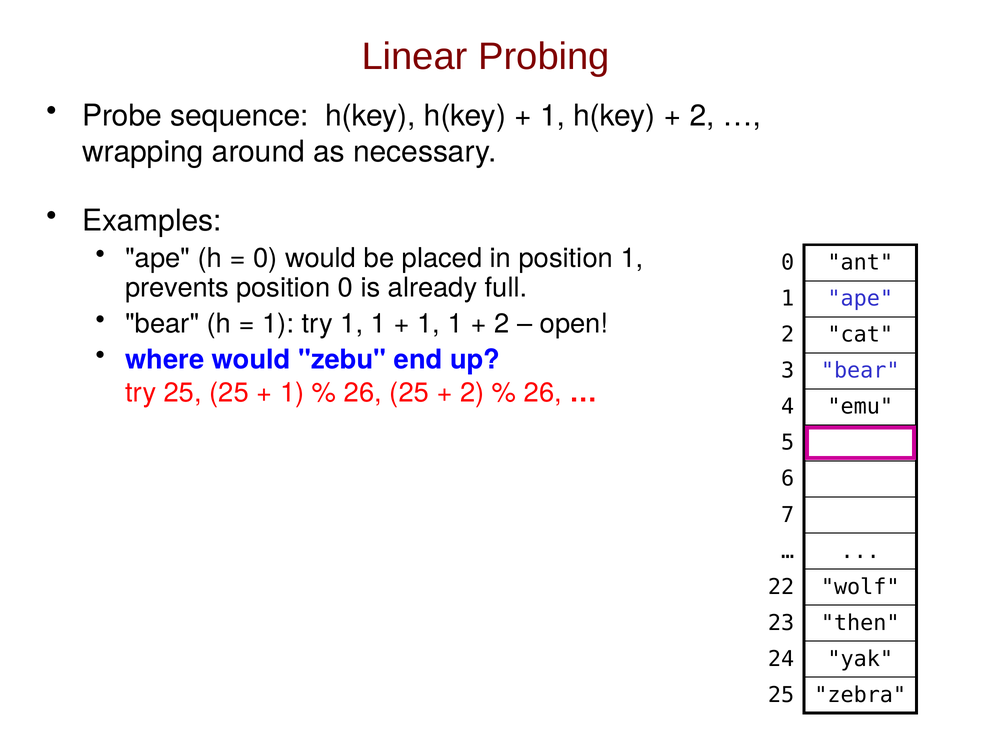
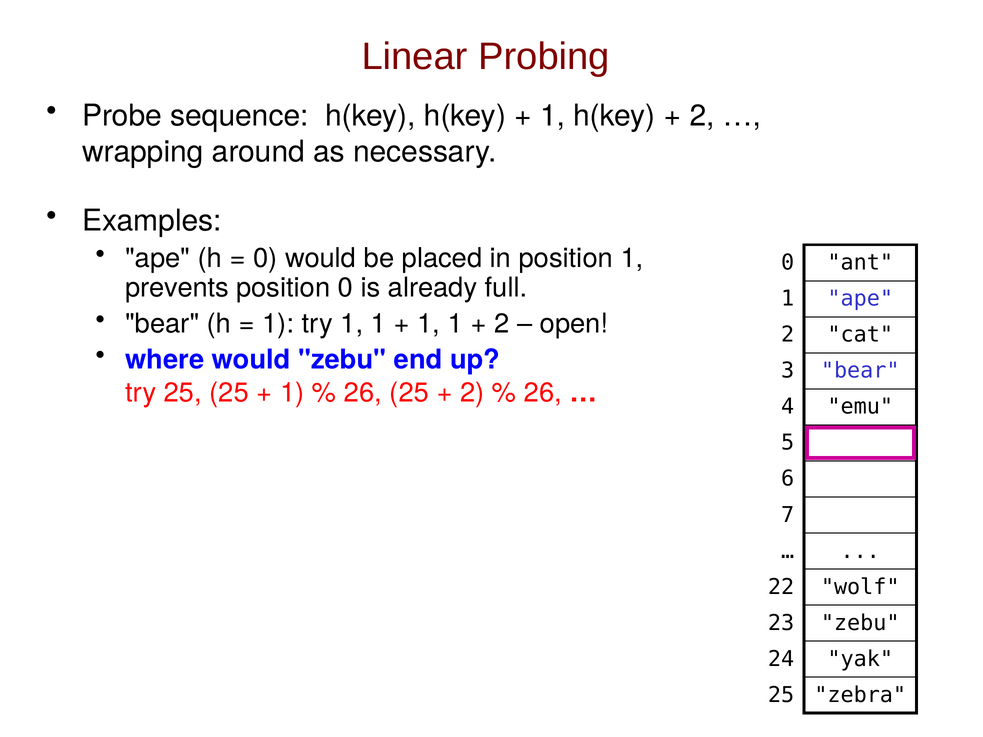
23 then: then -> zebu
